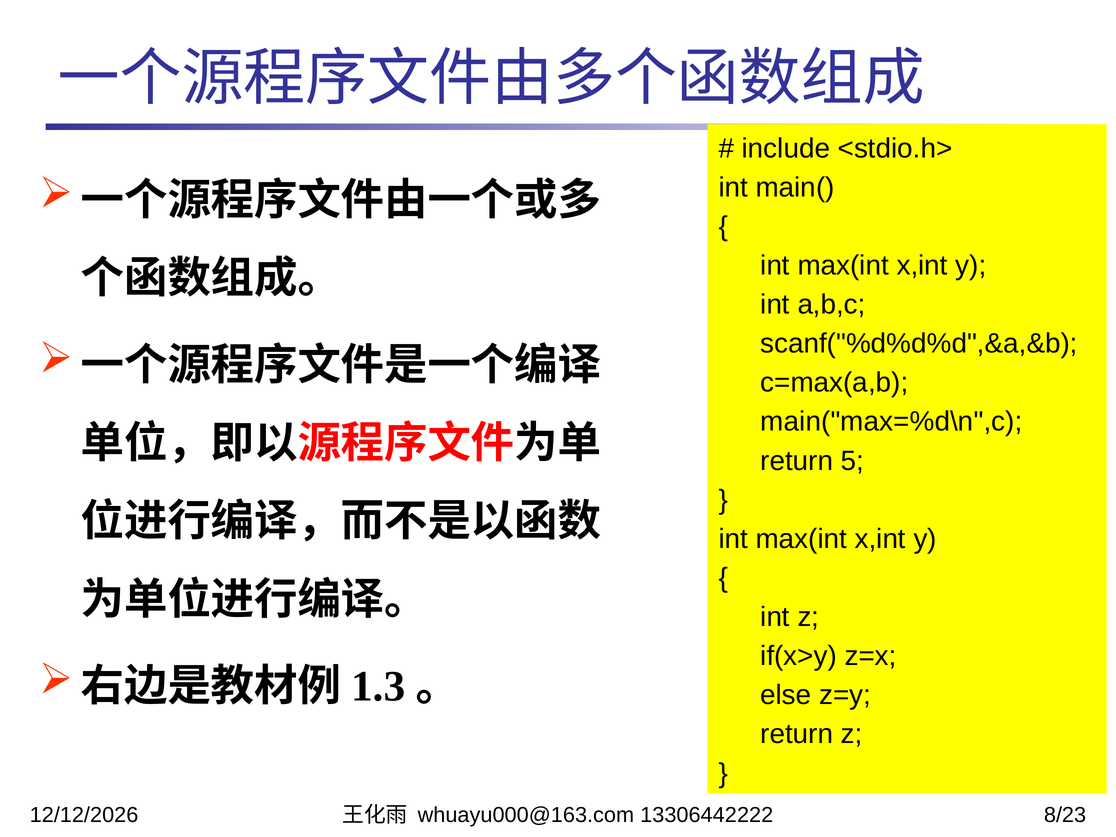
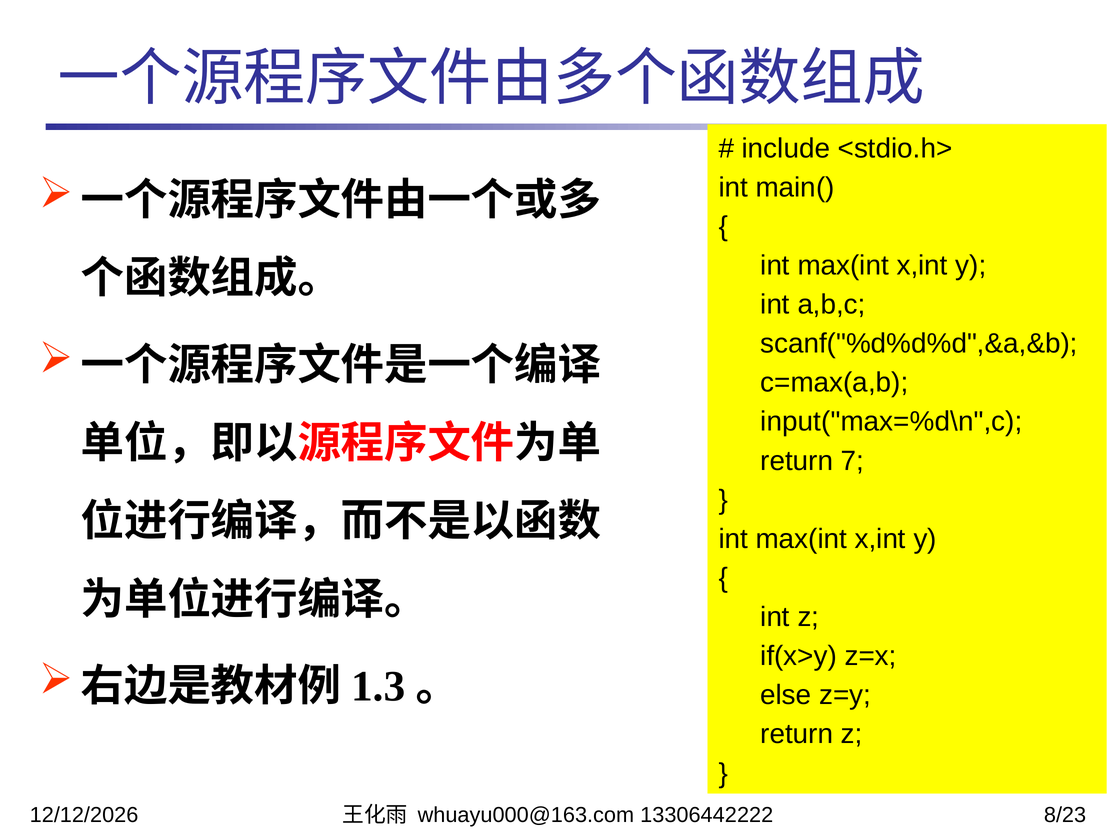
main("max=%d\n",c: main("max=%d\n",c -> input("max=%d\n",c
5: 5 -> 7
